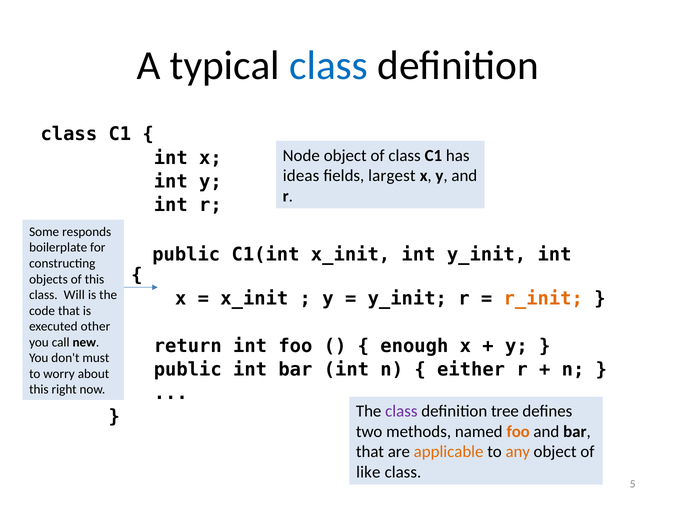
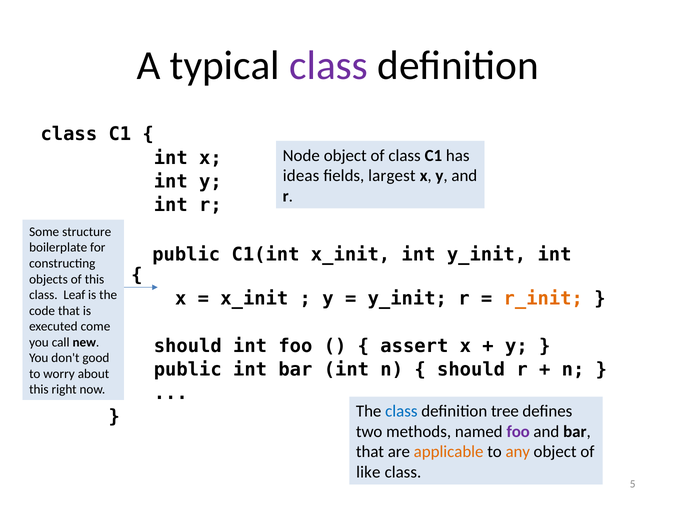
class at (329, 65) colour: blue -> purple
responds: responds -> structure
Will: Will -> Leaf
other: other -> come
return at (188, 346): return -> should
enough: enough -> assert
must: must -> good
either at (471, 370): either -> should
class at (401, 411) colour: purple -> blue
foo at (518, 432) colour: orange -> purple
